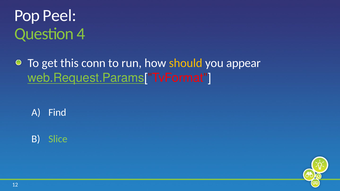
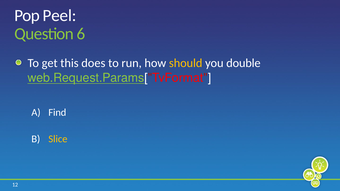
4: 4 -> 6
conn: conn -> does
appear: appear -> double
Slice colour: light green -> yellow
